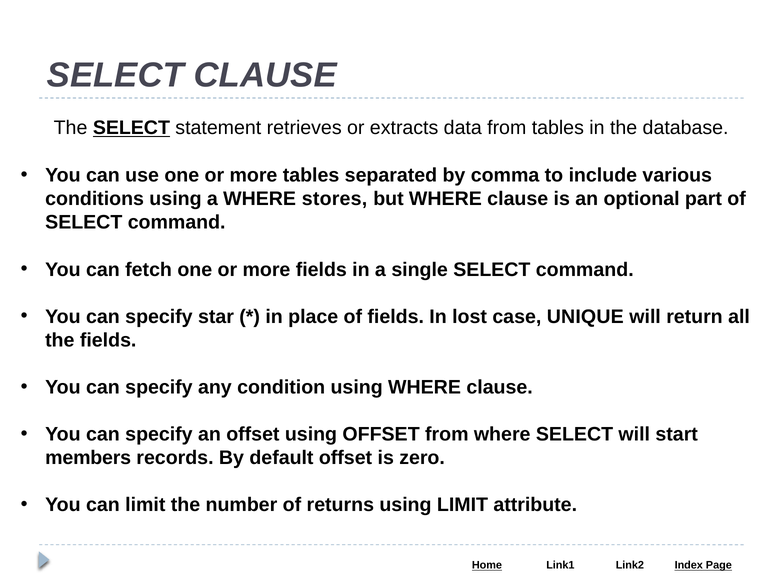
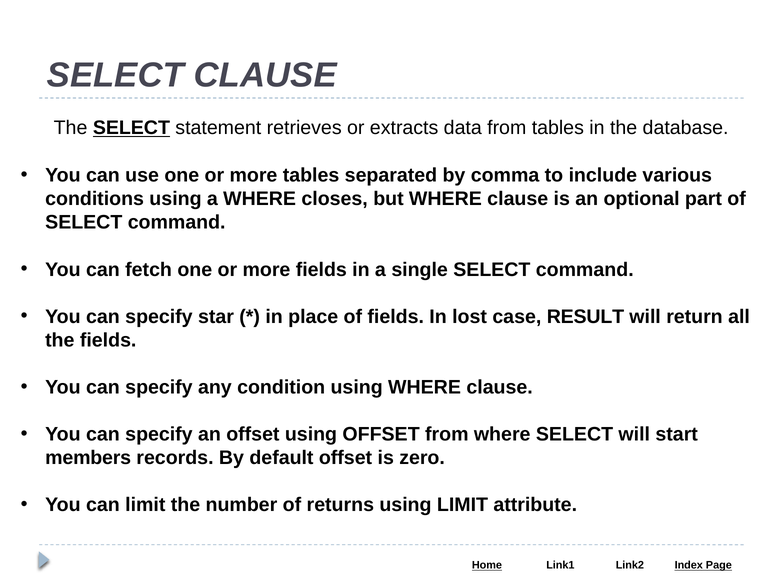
stores: stores -> closes
UNIQUE: UNIQUE -> RESULT
